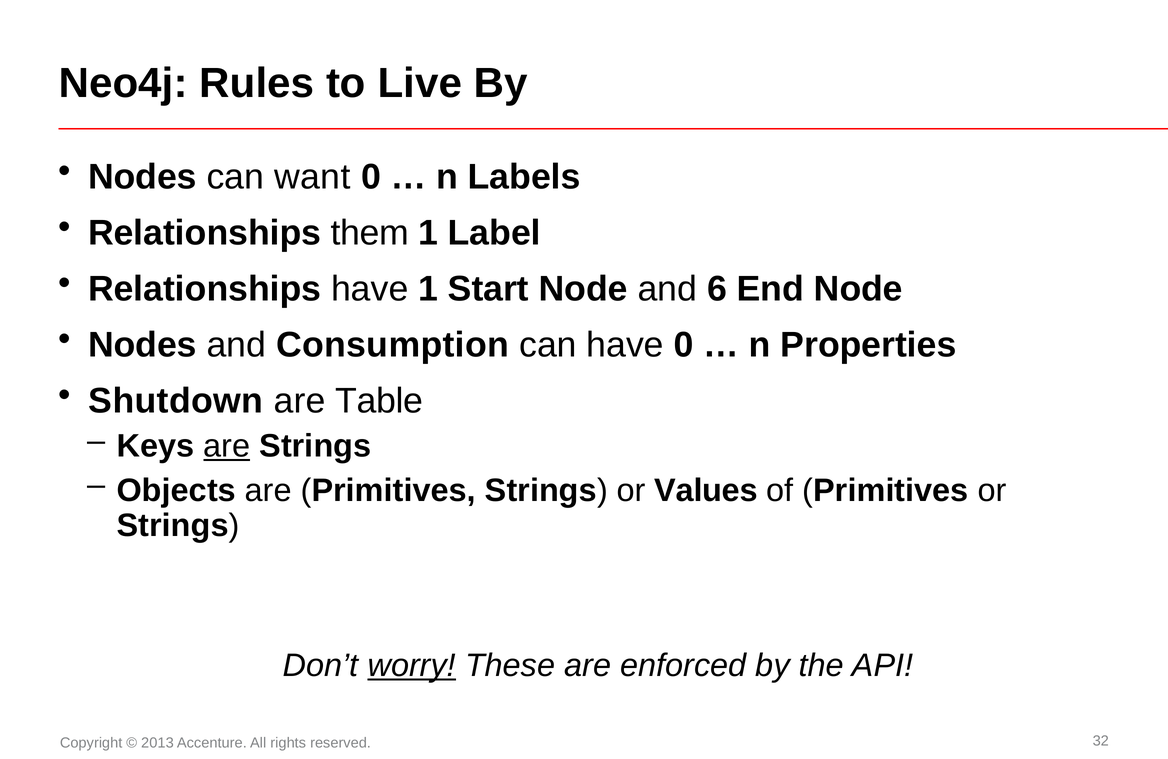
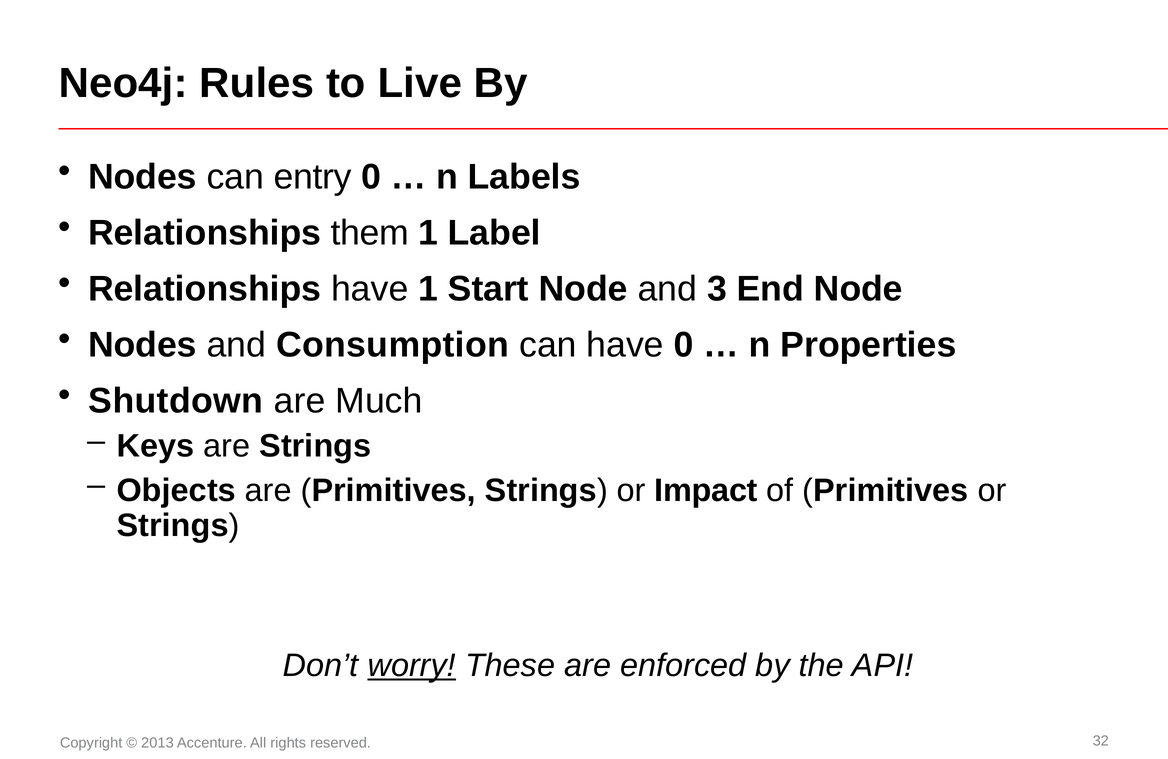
want: want -> entry
6: 6 -> 3
Table: Table -> Much
are at (227, 446) underline: present -> none
Values: Values -> Impact
